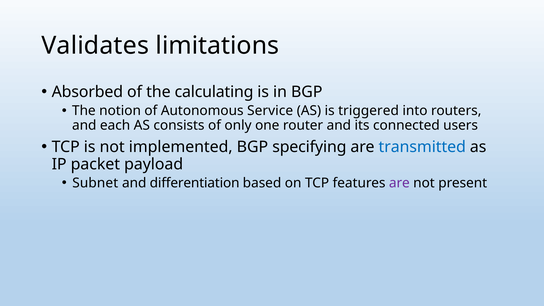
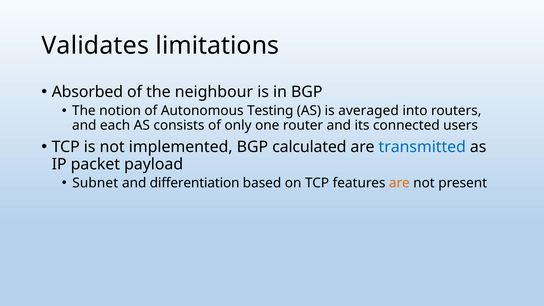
calculating: calculating -> neighbour
Service: Service -> Testing
triggered: triggered -> averaged
specifying: specifying -> calculated
are at (399, 183) colour: purple -> orange
